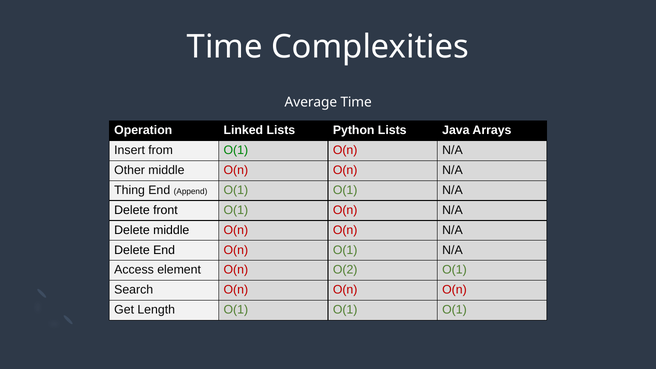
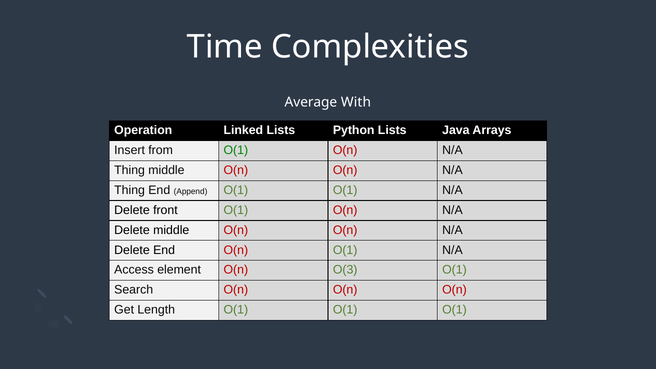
Average Time: Time -> With
Other at (130, 170): Other -> Thing
O(2: O(2 -> O(3
